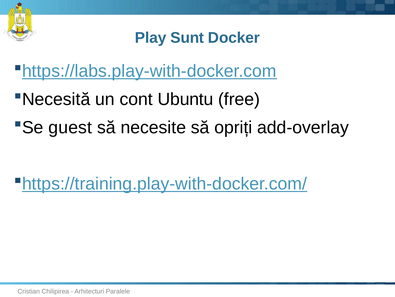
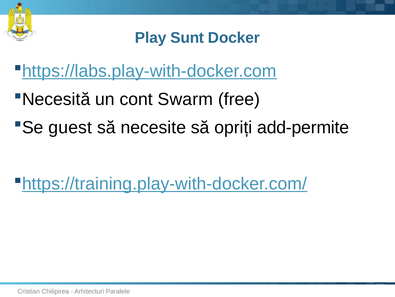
Ubuntu: Ubuntu -> Swarm
add-overlay: add-overlay -> add-permite
